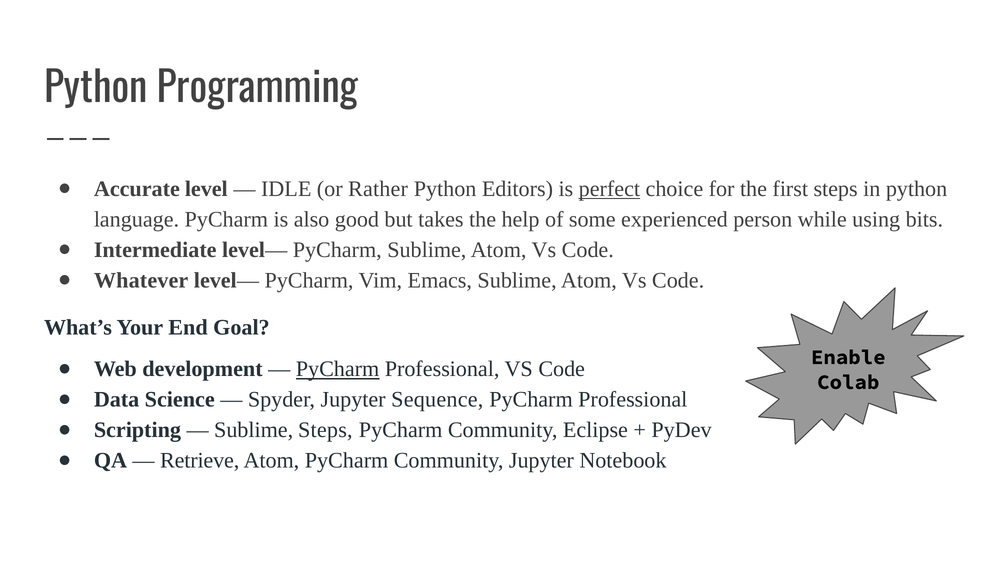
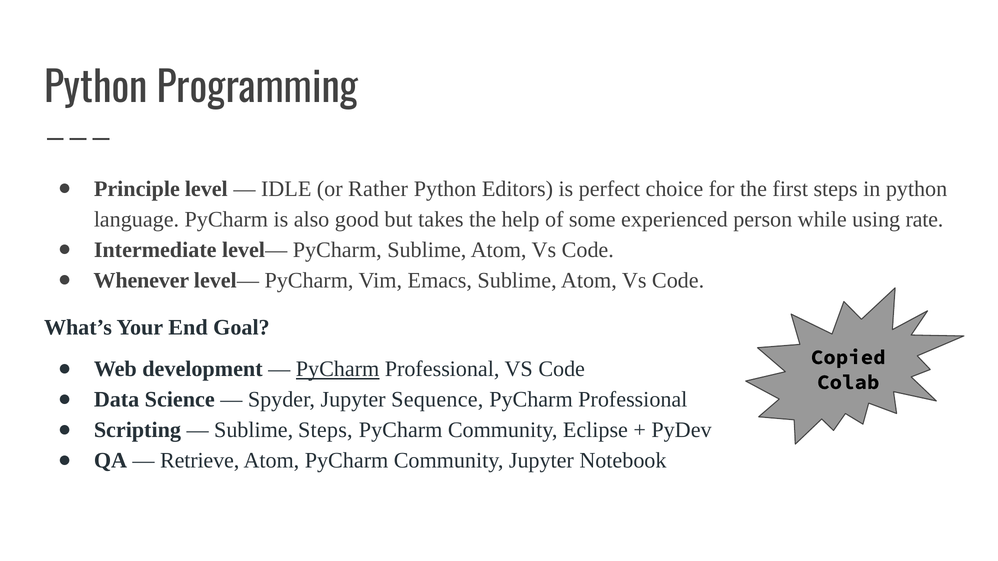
Accurate: Accurate -> Principle
perfect underline: present -> none
bits: bits -> rate
Whatever: Whatever -> Whenever
Enable: Enable -> Copied
